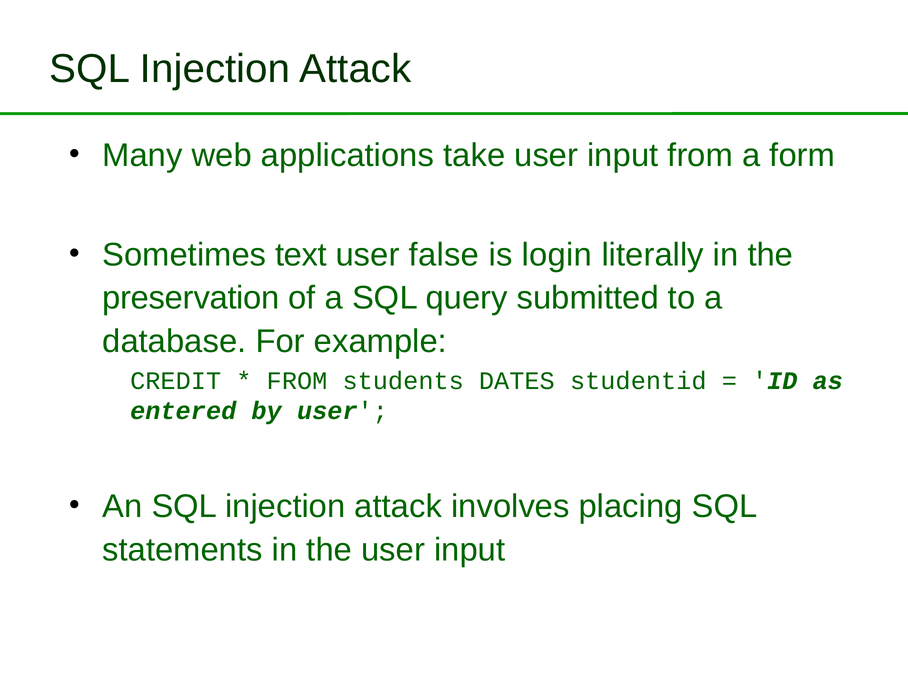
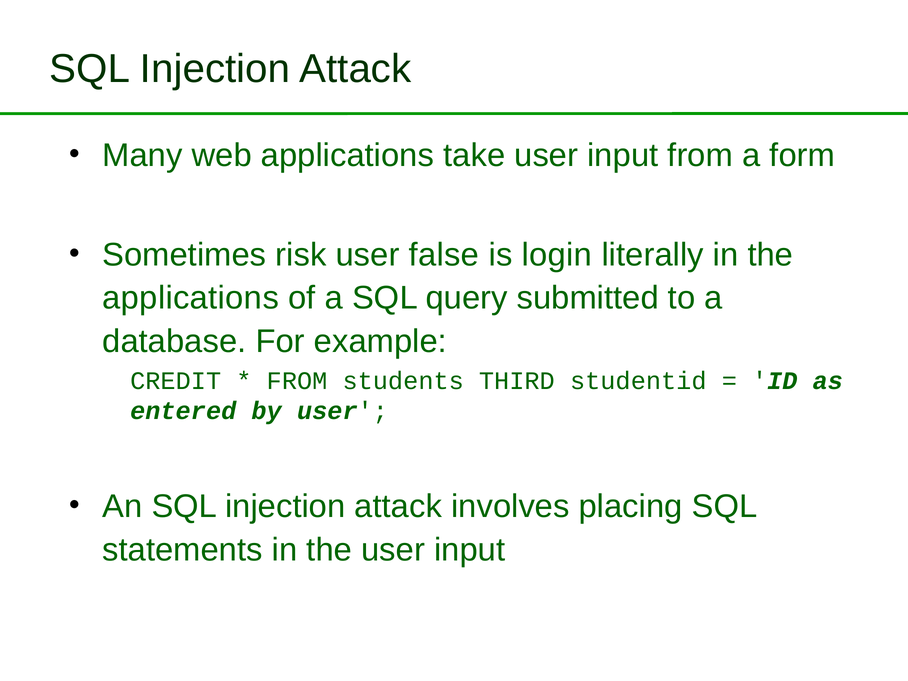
text: text -> risk
preservation at (191, 298): preservation -> applications
DATES: DATES -> THIRD
